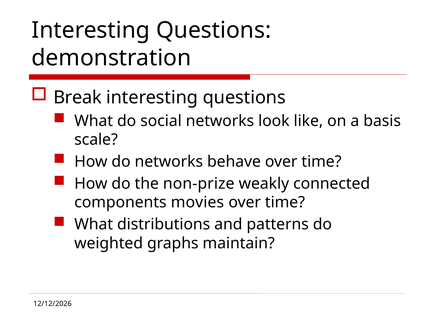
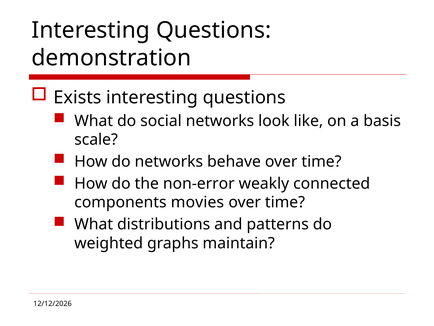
Break: Break -> Exists
non-prize: non-prize -> non-error
